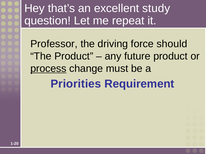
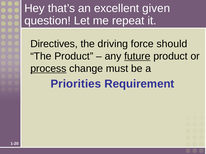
study: study -> given
Professor: Professor -> Directives
future underline: none -> present
